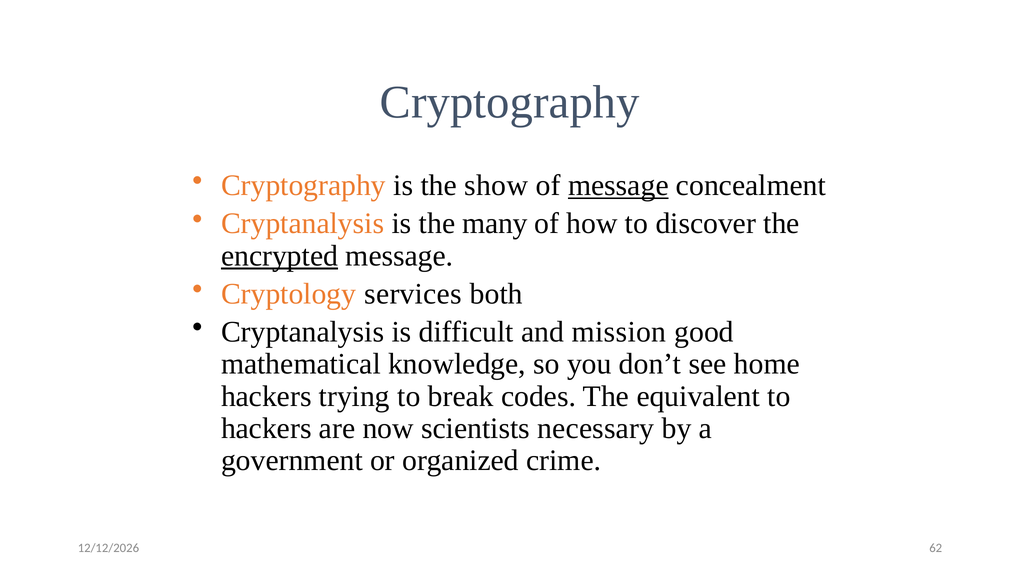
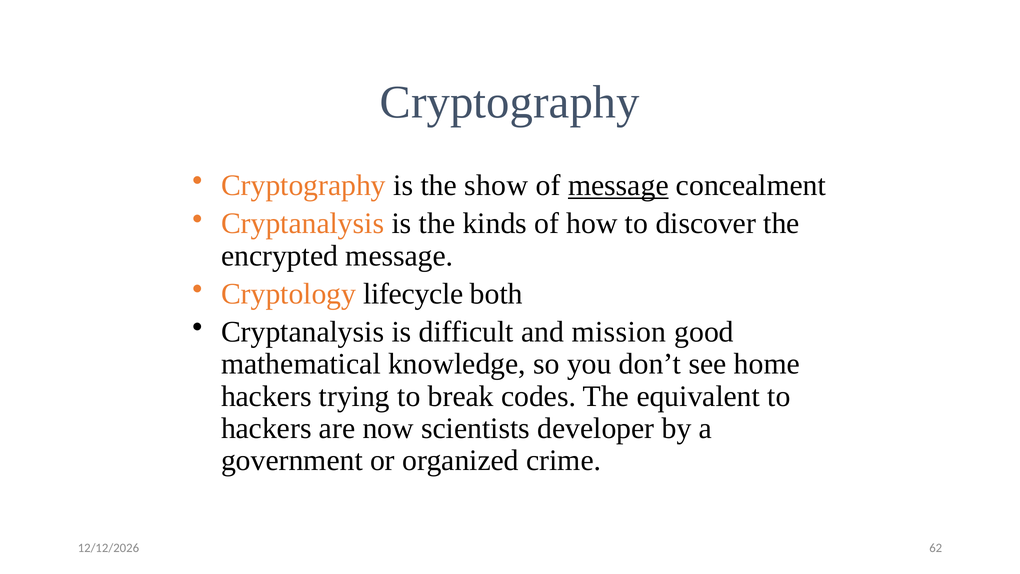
many: many -> kinds
encrypted underline: present -> none
services: services -> lifecycle
necessary: necessary -> developer
